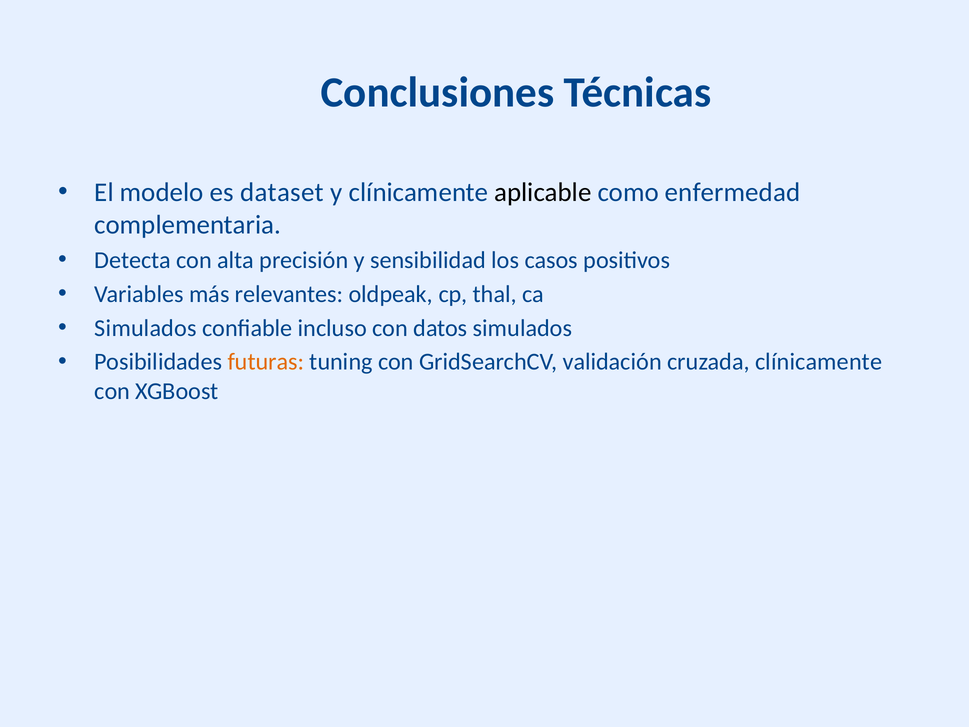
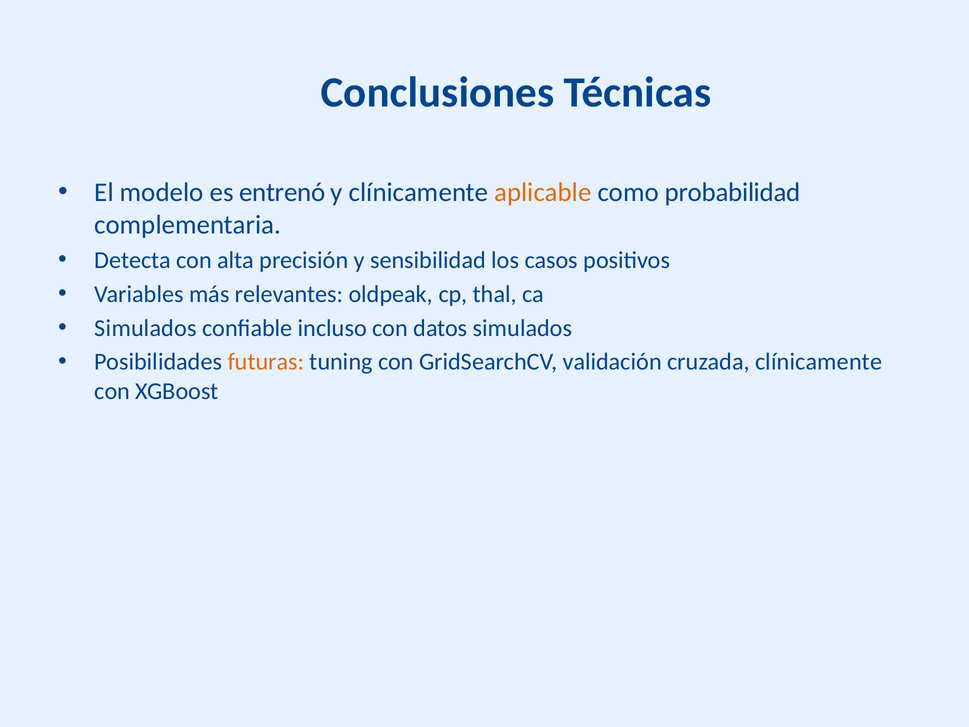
dataset: dataset -> entrenó
aplicable colour: black -> orange
enfermedad: enfermedad -> probabilidad
